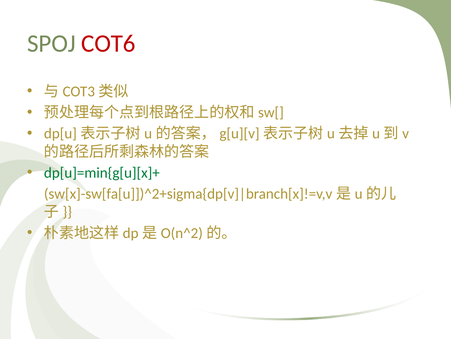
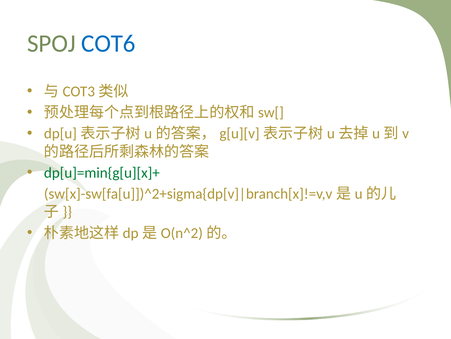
COT6 colour: red -> blue
